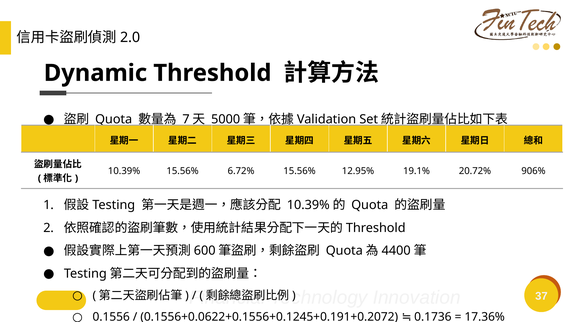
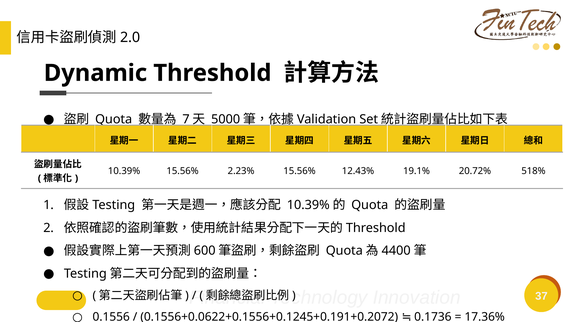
6.72%: 6.72% -> 2.23%
12.95%: 12.95% -> 12.43%
906%: 906% -> 518%
